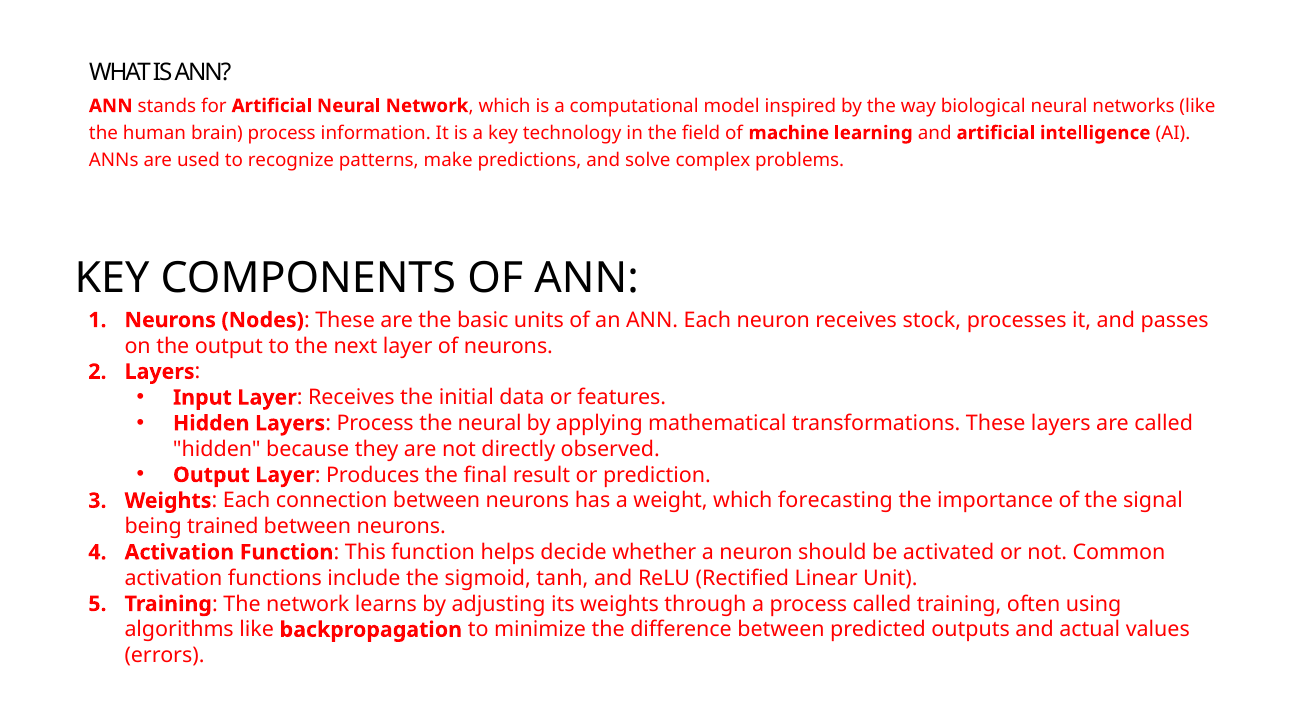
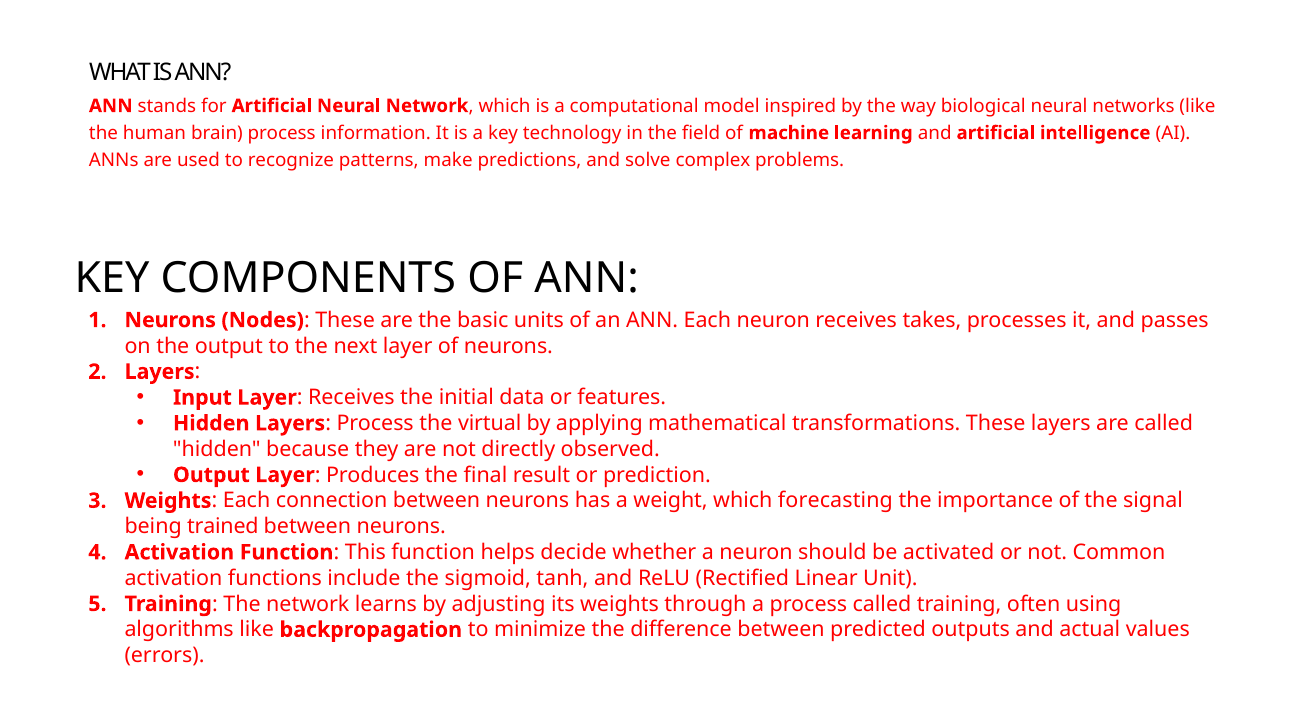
stock: stock -> takes
the neural: neural -> virtual
